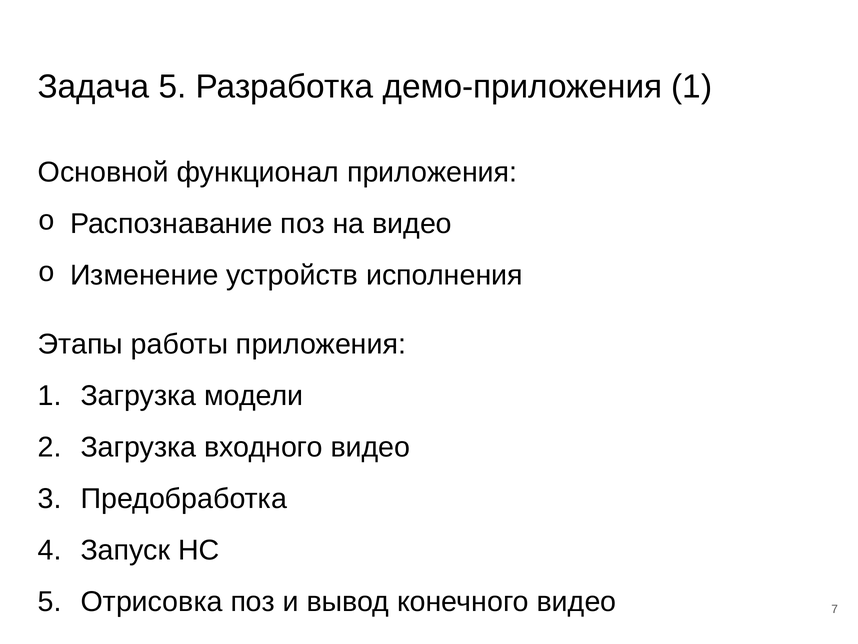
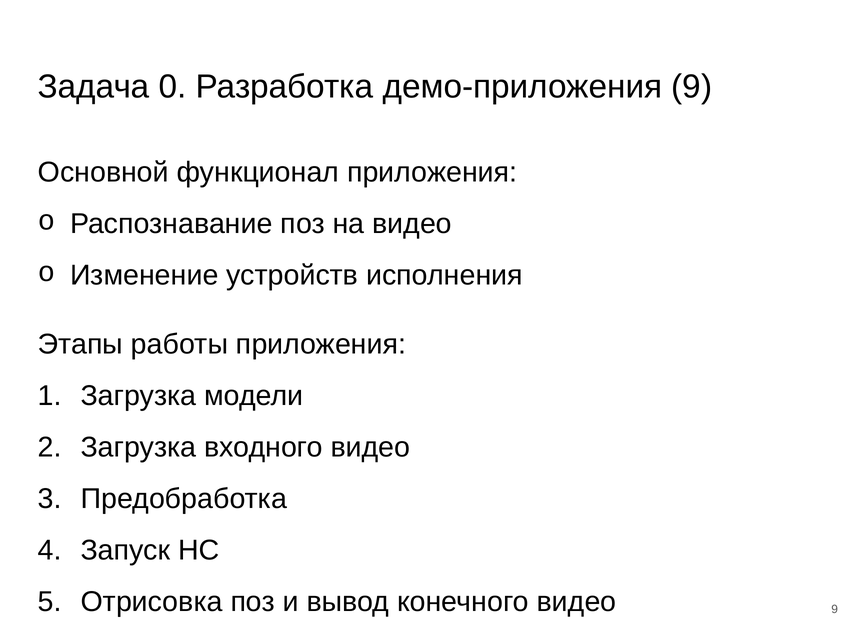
Задача 5: 5 -> 0
демо-приложения 1: 1 -> 9
видео 7: 7 -> 9
